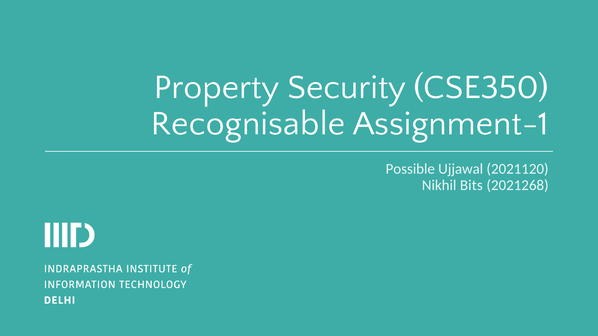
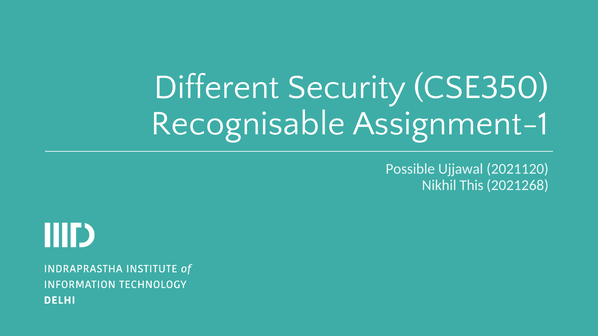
Property: Property -> Different
Bits: Bits -> This
